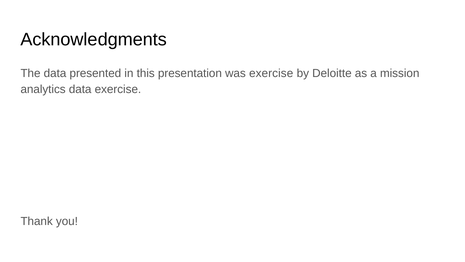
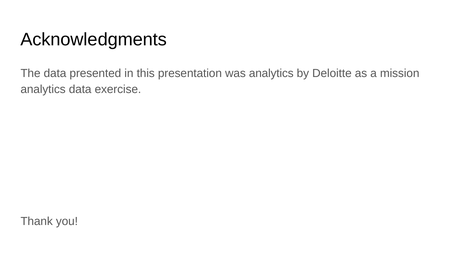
was exercise: exercise -> analytics
